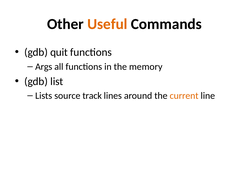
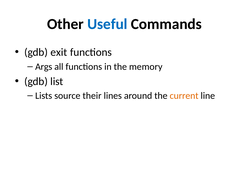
Useful colour: orange -> blue
quit: quit -> exit
track: track -> their
